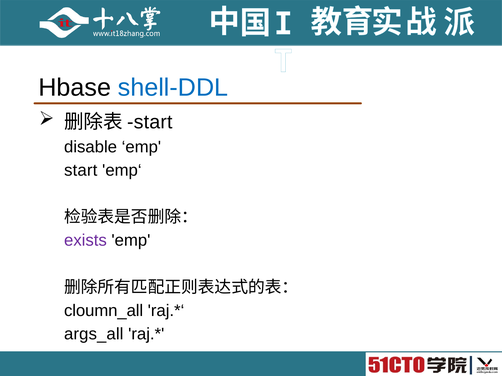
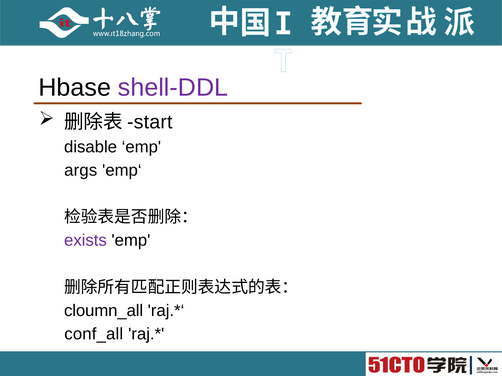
shell-DDL colour: blue -> purple
start at (81, 170): start -> args
args_all: args_all -> conf_all
